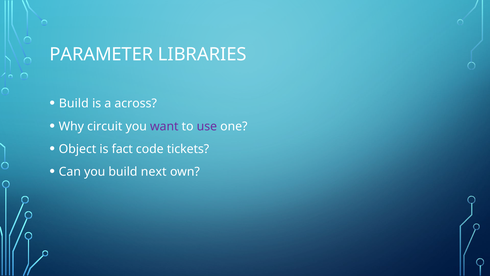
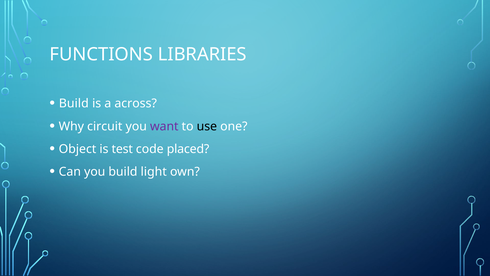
PARAMETER: PARAMETER -> FUNCTIONS
use colour: purple -> black
fact: fact -> test
tickets: tickets -> placed
next: next -> light
